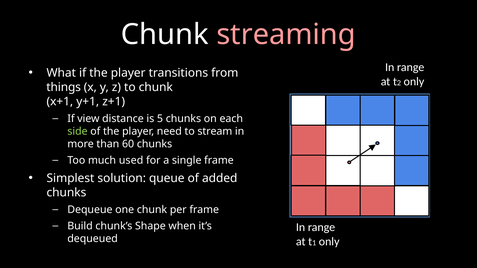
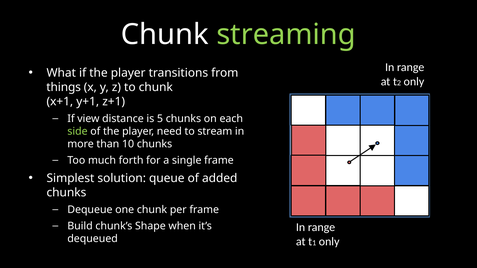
streaming colour: pink -> light green
60: 60 -> 10
used: used -> forth
